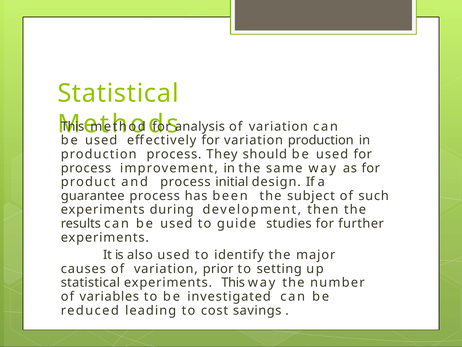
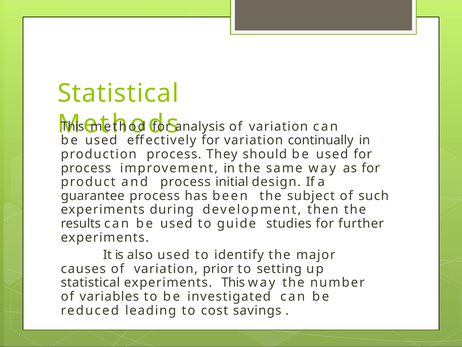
variation production: production -> continually
